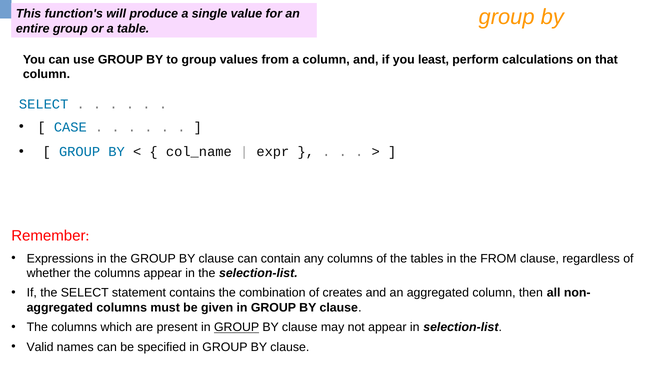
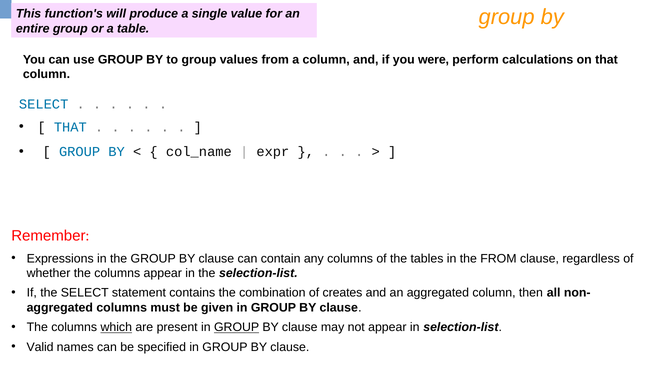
least: least -> were
CASE at (70, 127): CASE -> THAT
which underline: none -> present
